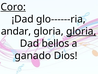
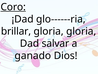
andar: andar -> brillar
gloria at (81, 31) underline: present -> none
bellos: bellos -> salvar
